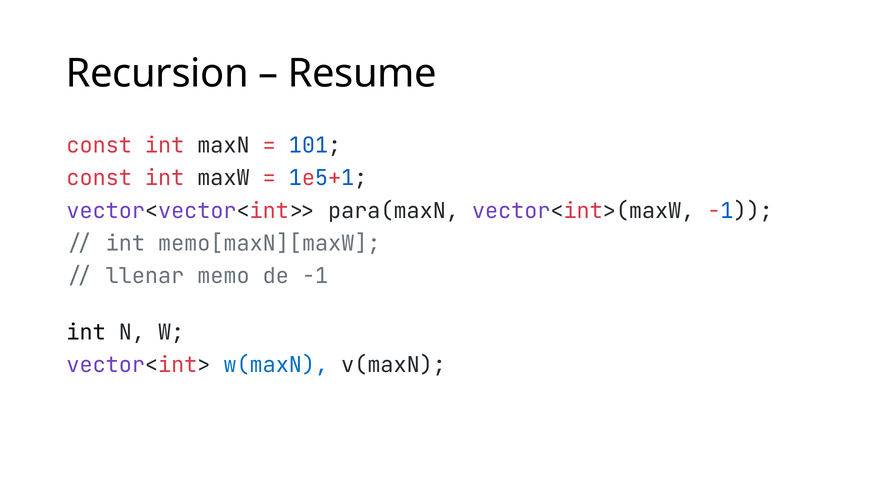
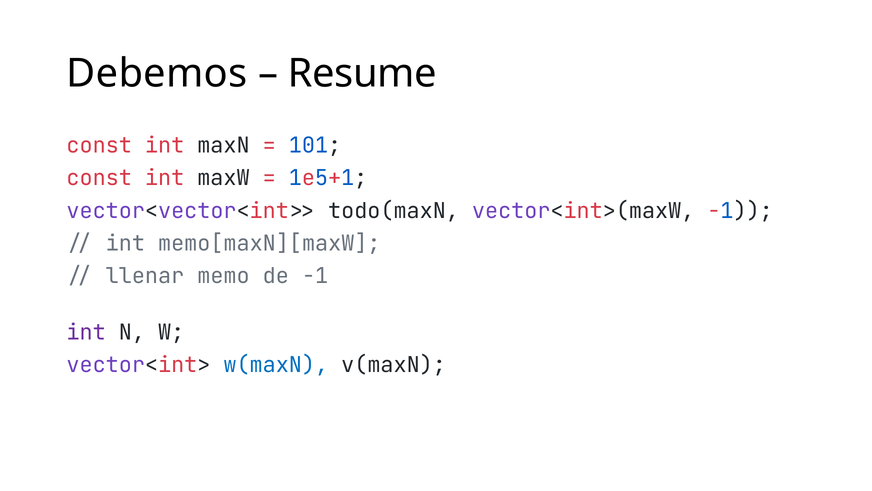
Recursion: Recursion -> Debemos
para(maxN: para(maxN -> todo(maxN
int at (86, 332) colour: black -> purple
